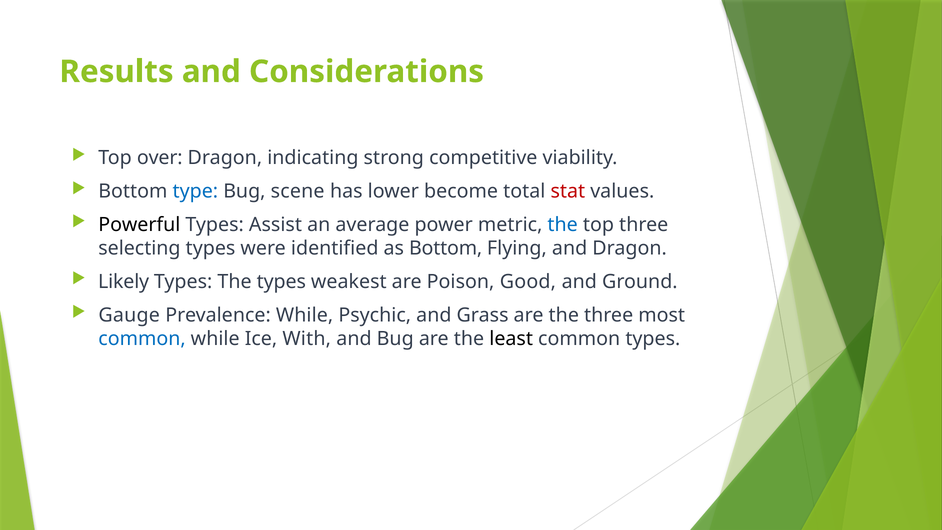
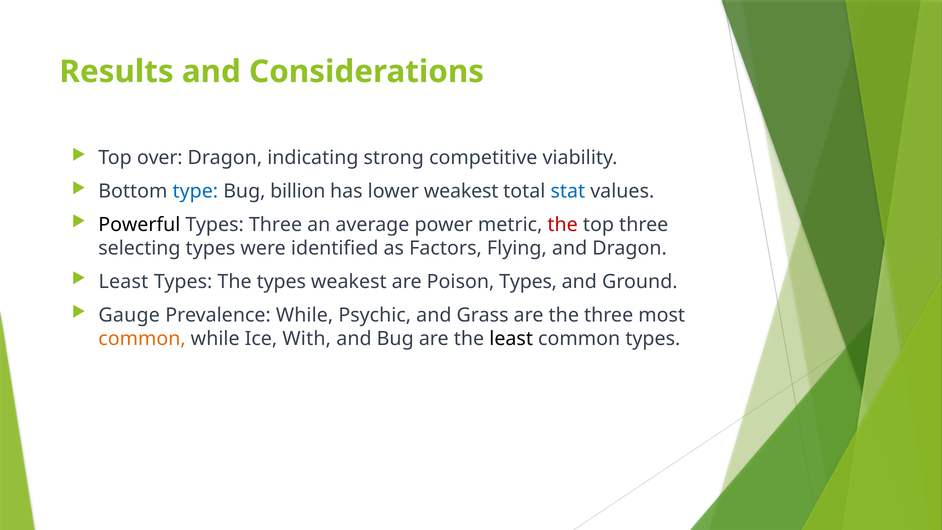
scene: scene -> billion
lower become: become -> weakest
stat colour: red -> blue
Types Assist: Assist -> Three
the at (563, 225) colour: blue -> red
as Bottom: Bottom -> Factors
Likely at (124, 282): Likely -> Least
Poison Good: Good -> Types
common at (142, 339) colour: blue -> orange
